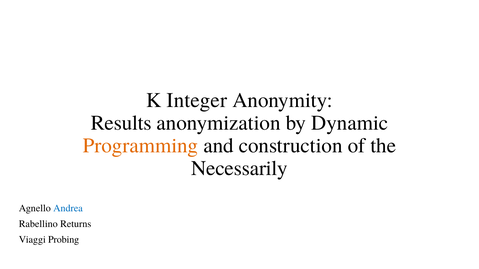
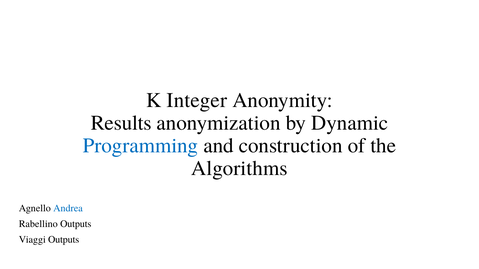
Programming colour: orange -> blue
Necessarily: Necessarily -> Algorithms
Rabellino Returns: Returns -> Outputs
Viaggi Probing: Probing -> Outputs
